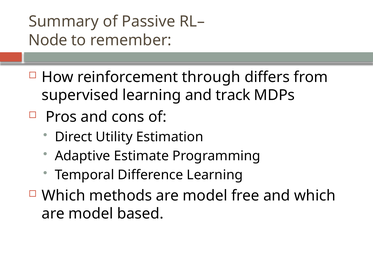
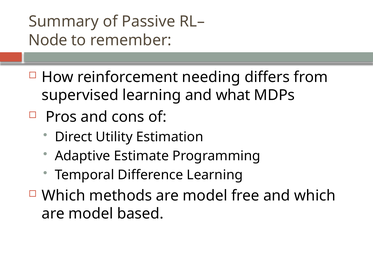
through: through -> needing
track: track -> what
